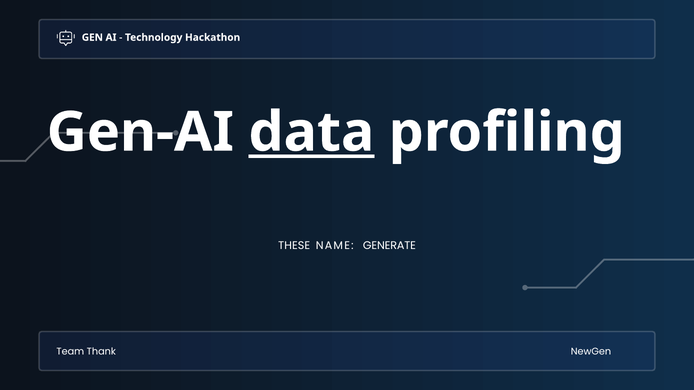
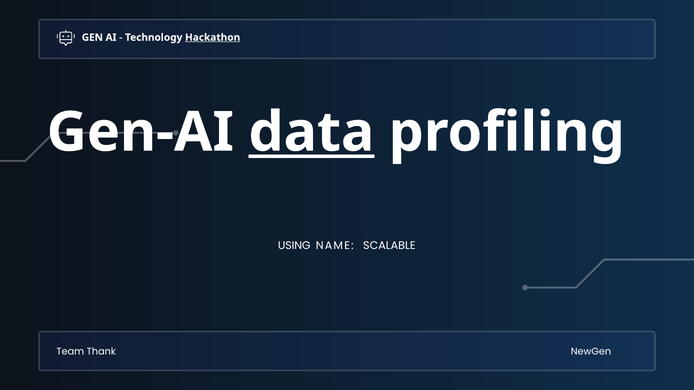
Hackathon underline: none -> present
THESE: THESE -> USING
GENERATE: GENERATE -> SCALABLE
